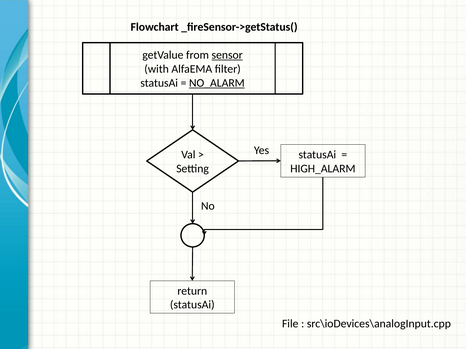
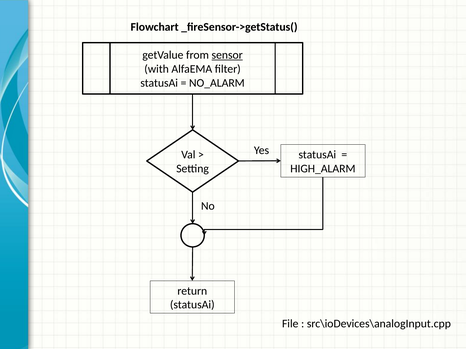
NO_ALARM underline: present -> none
